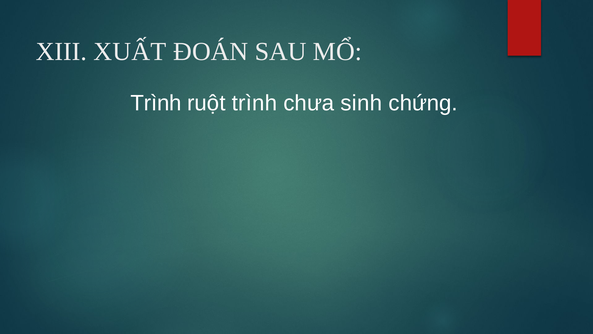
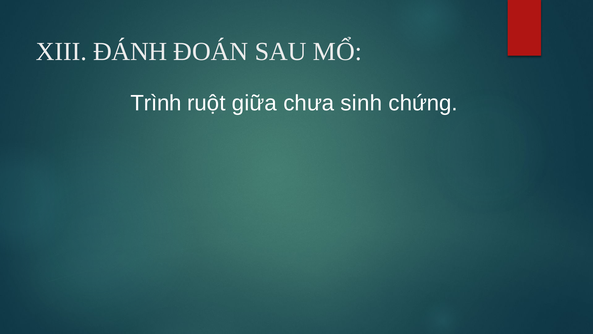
XUẤT: XUẤT -> ĐÁNH
ruột trình: trình -> giữa
